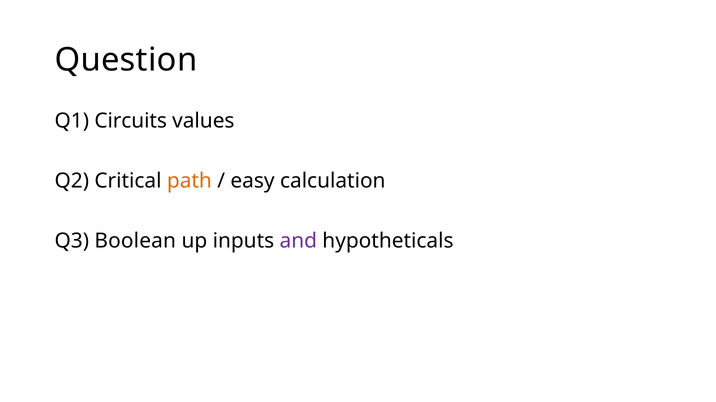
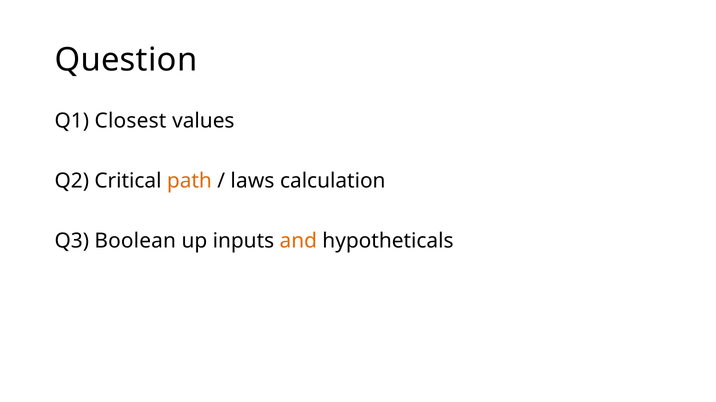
Circuits: Circuits -> Closest
easy: easy -> laws
and colour: purple -> orange
